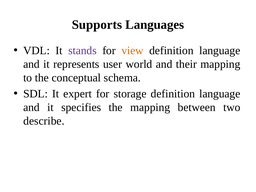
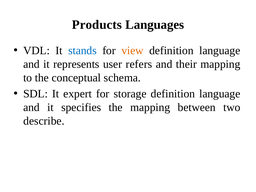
Supports: Supports -> Products
stands colour: purple -> blue
world: world -> refers
